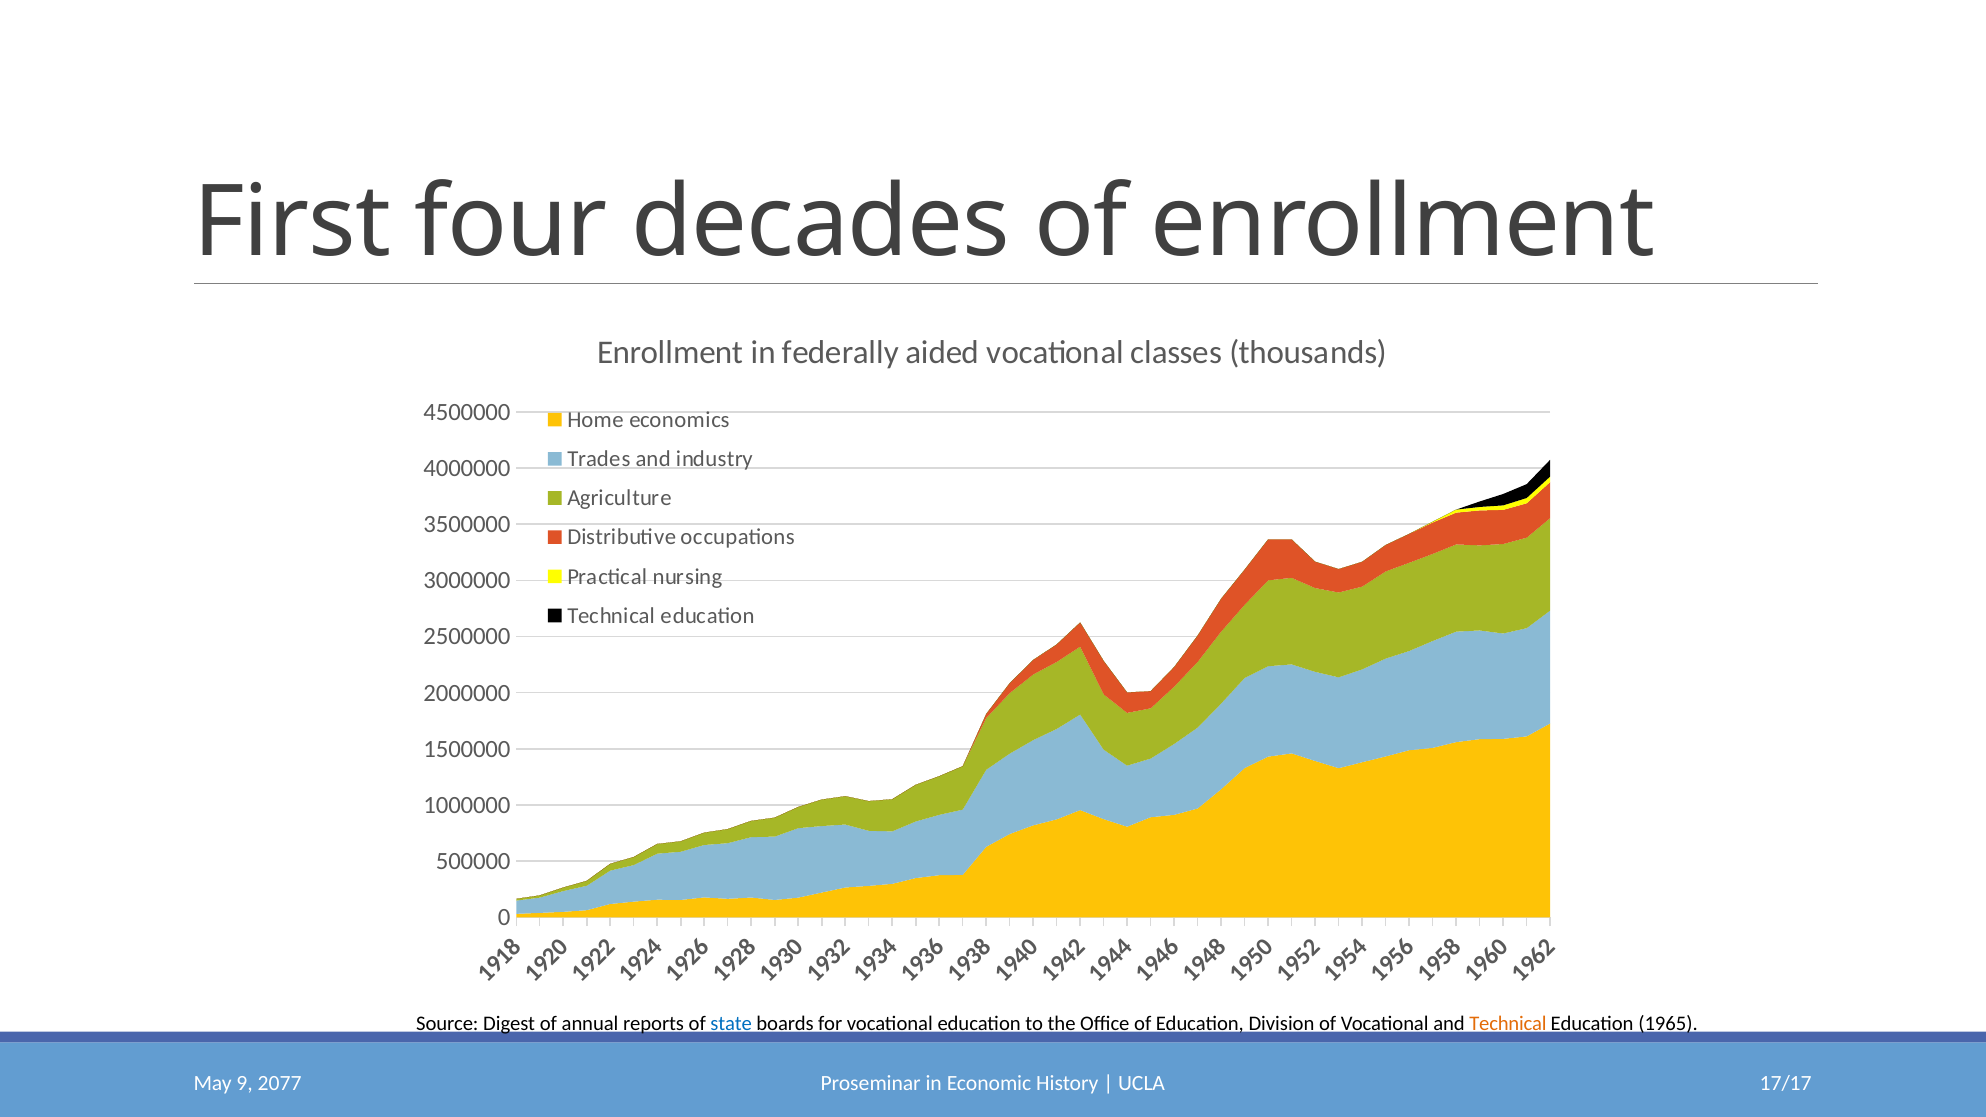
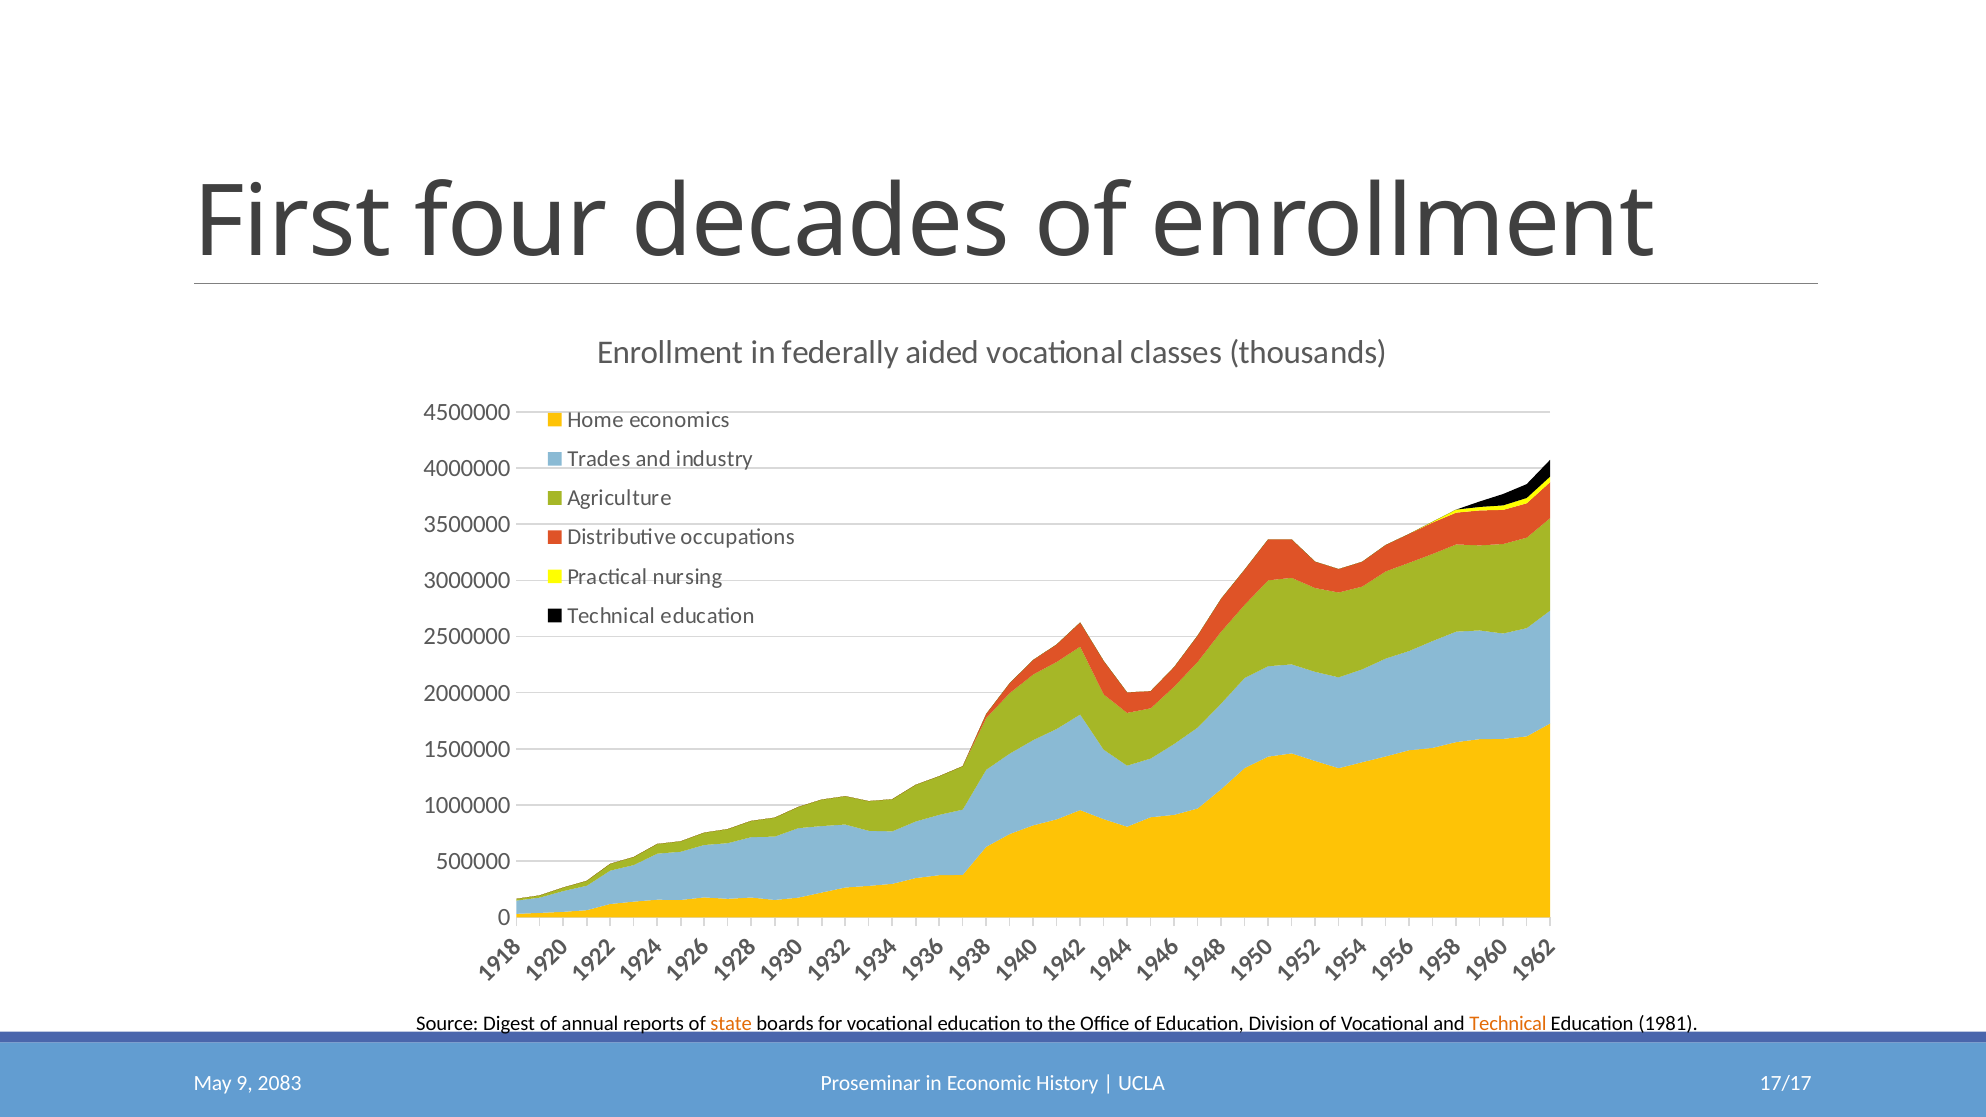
state colour: blue -> orange
1965: 1965 -> 1981
2077: 2077 -> 2083
